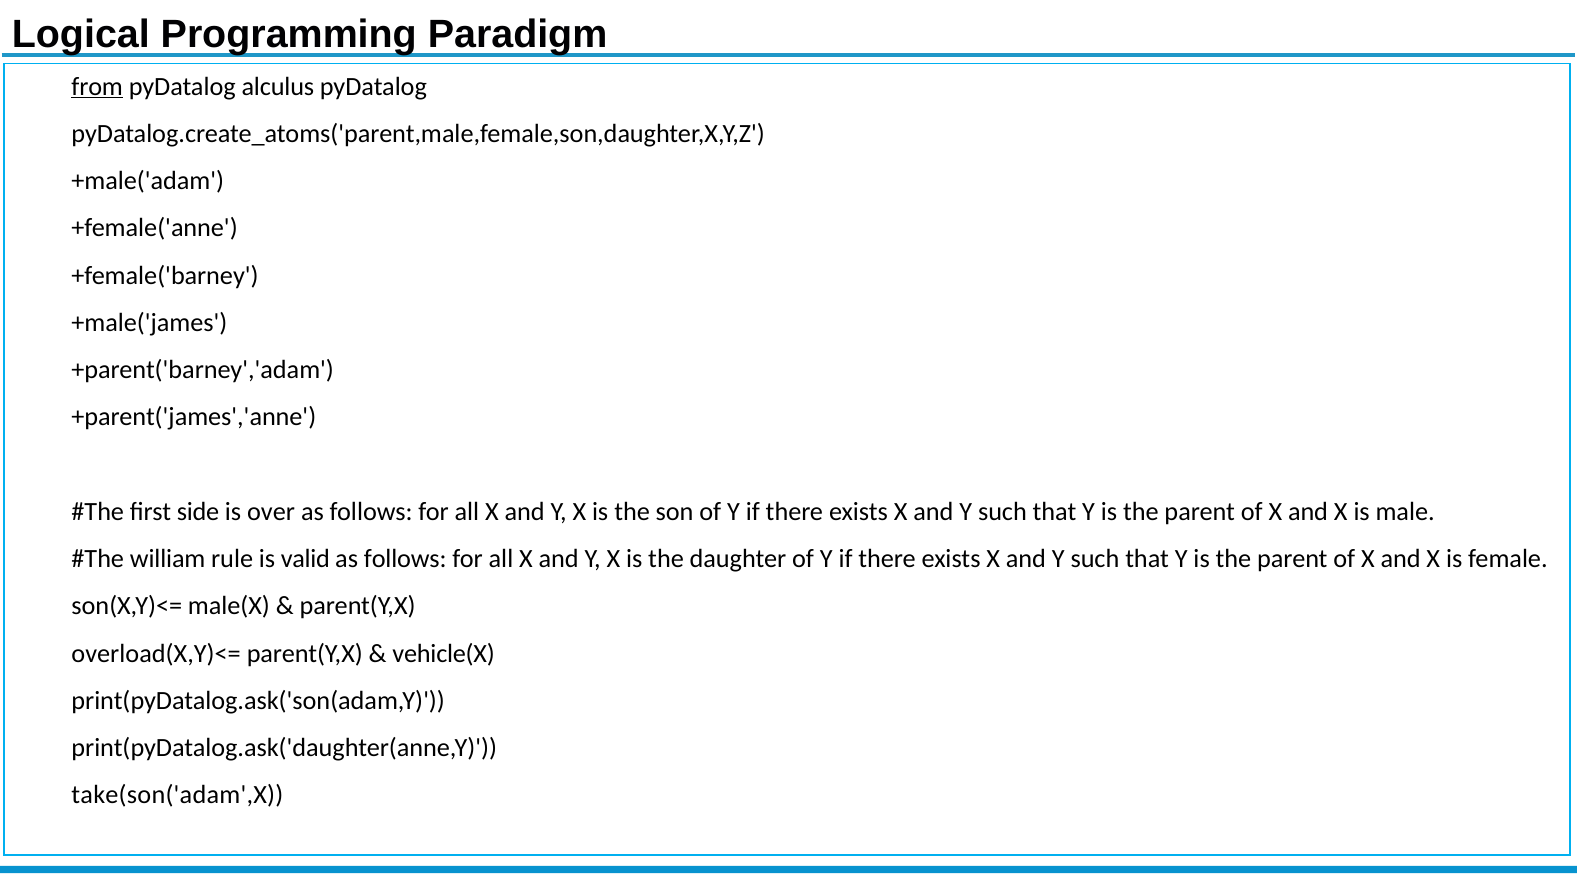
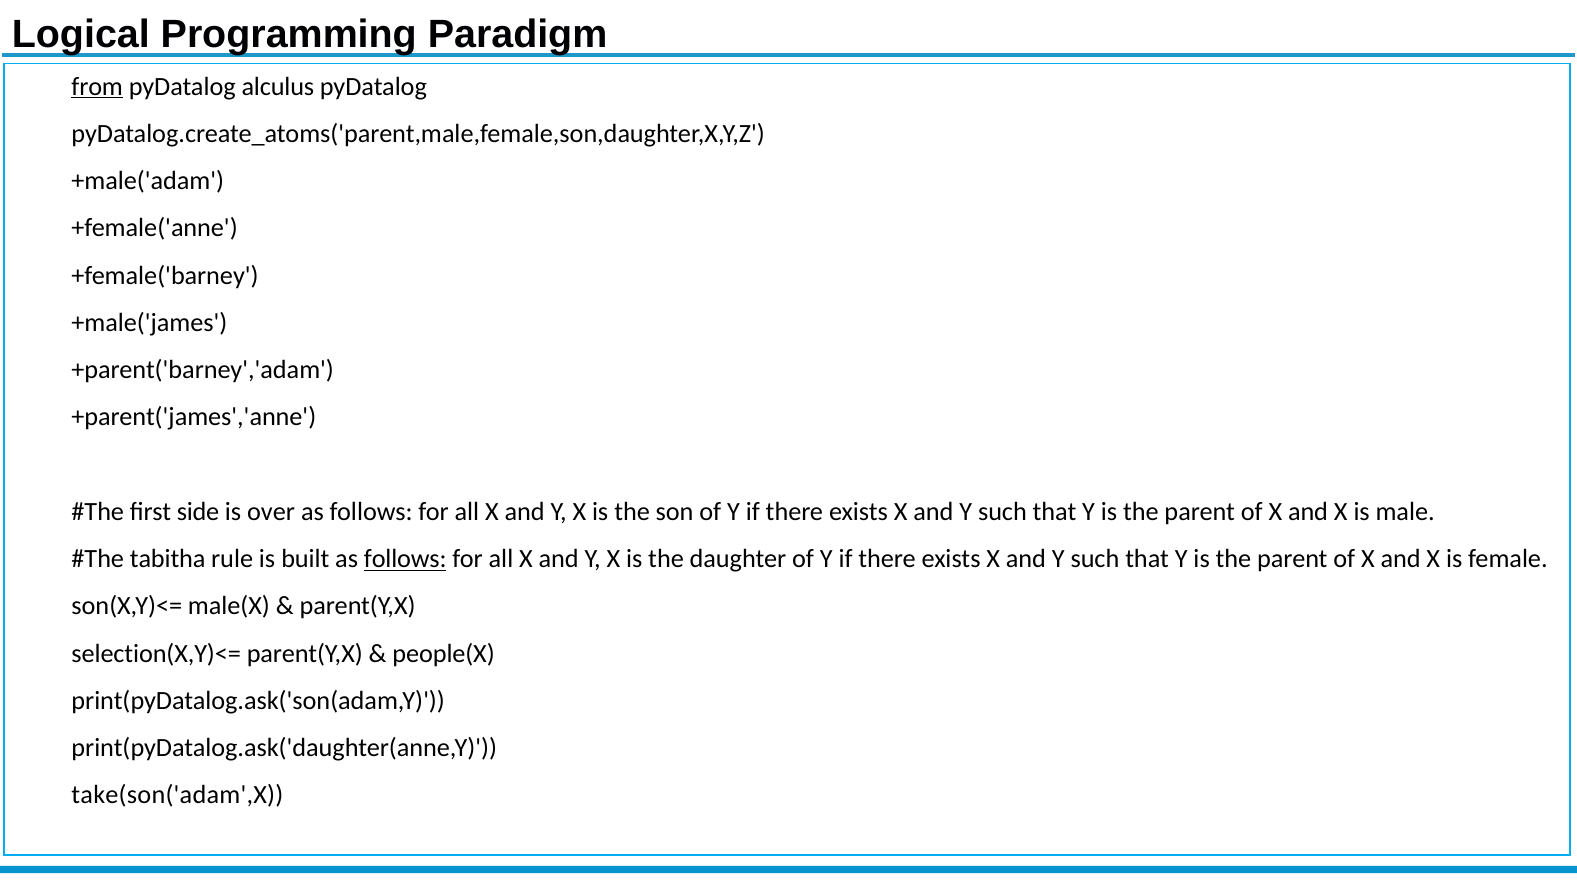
william: william -> tabitha
valid: valid -> built
follows at (405, 559) underline: none -> present
overload(X,Y)<=: overload(X,Y)<= -> selection(X,Y)<=
vehicle(X: vehicle(X -> people(X
